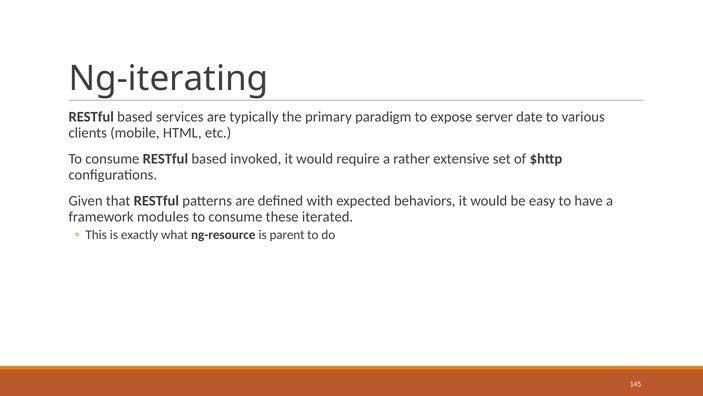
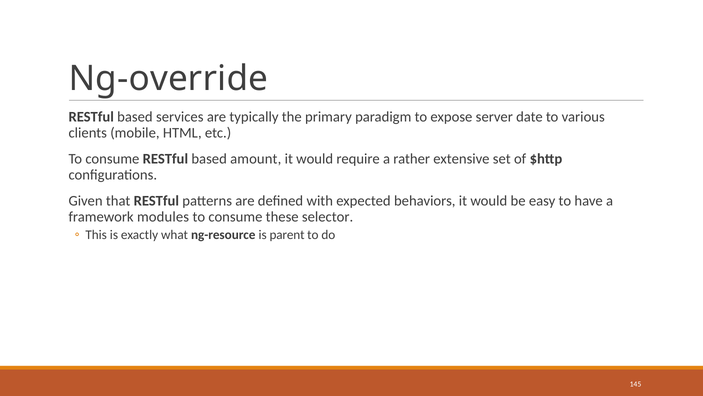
Ng-iterating: Ng-iterating -> Ng-override
invoked: invoked -> amount
iterated: iterated -> selector
